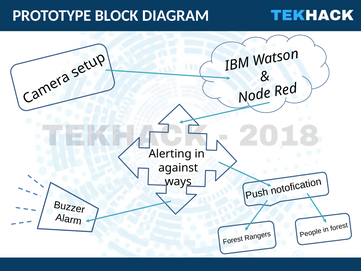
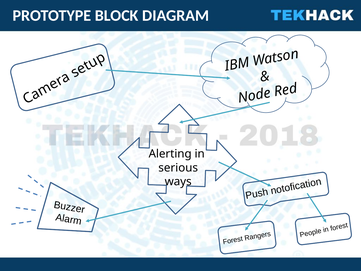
against: against -> serious
